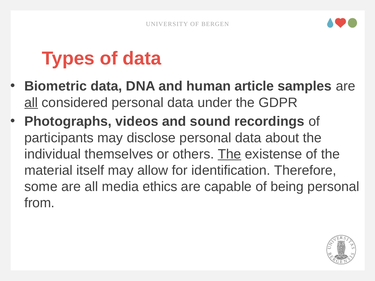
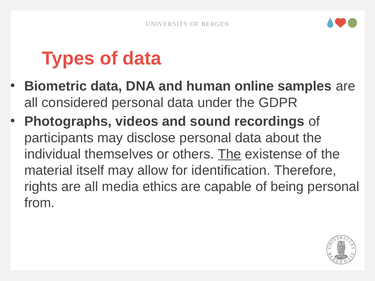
article: article -> online
all at (31, 103) underline: present -> none
some: some -> rights
